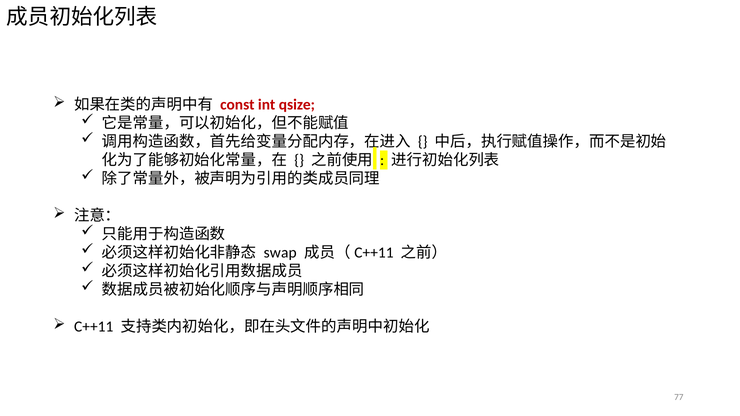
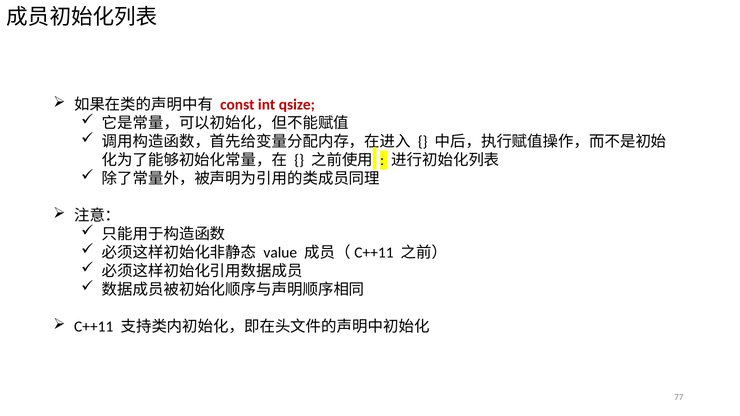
swap: swap -> value
